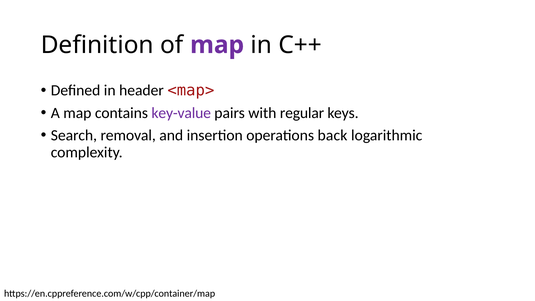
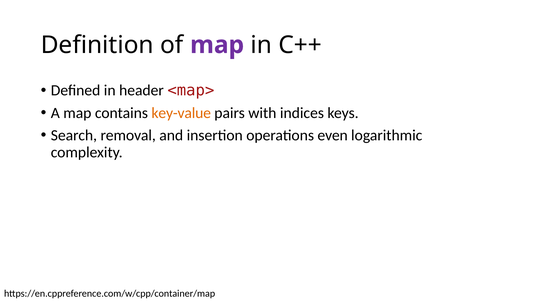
key-value colour: purple -> orange
regular: regular -> indices
back: back -> even
